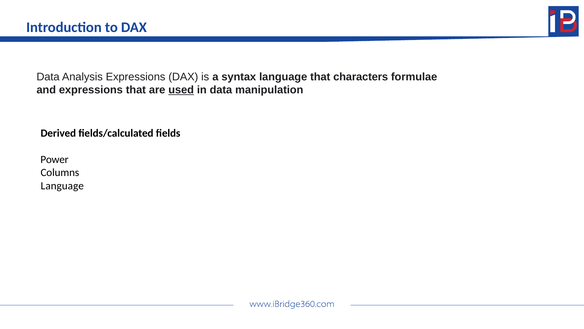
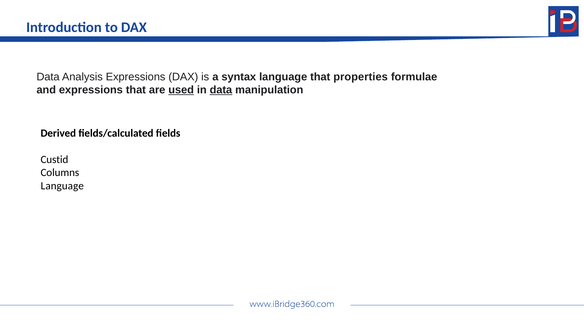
characters: characters -> properties
data at (221, 90) underline: none -> present
Power: Power -> Custid
